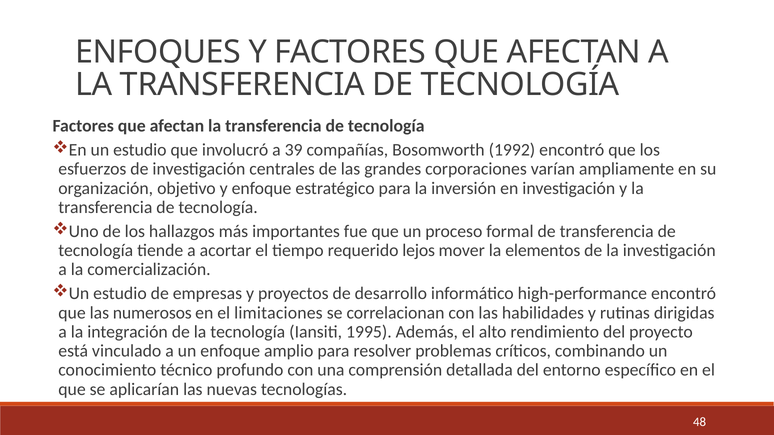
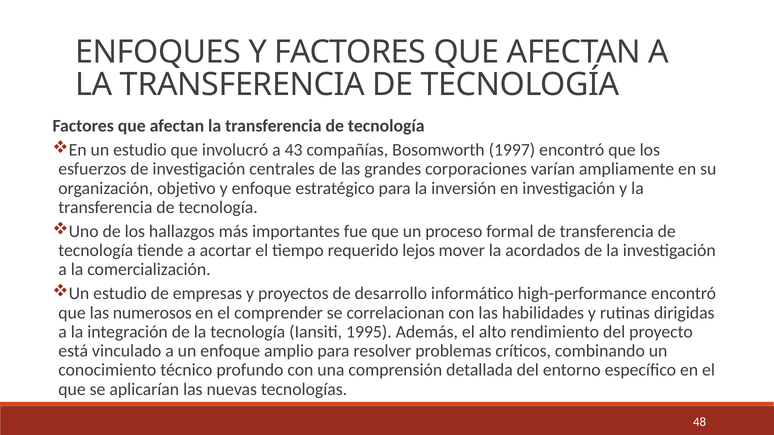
39: 39 -> 43
1992: 1992 -> 1997
elementos: elementos -> acordados
limitaciones: limitaciones -> comprender
